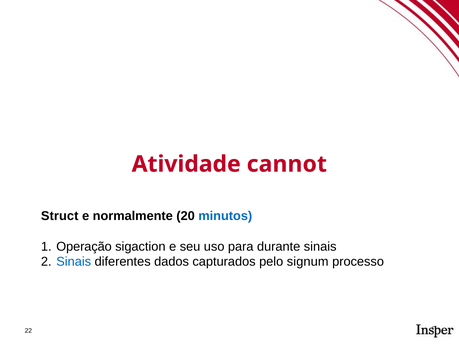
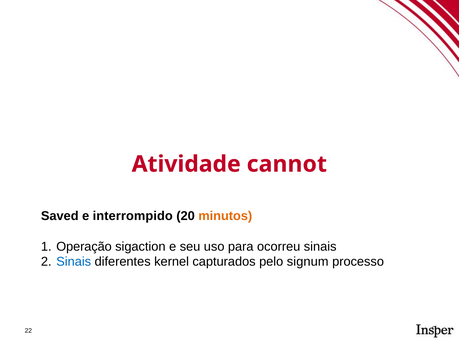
Struct: Struct -> Saved
normalmente: normalmente -> interrompido
minutos colour: blue -> orange
durante: durante -> ocorreu
dados: dados -> kernel
